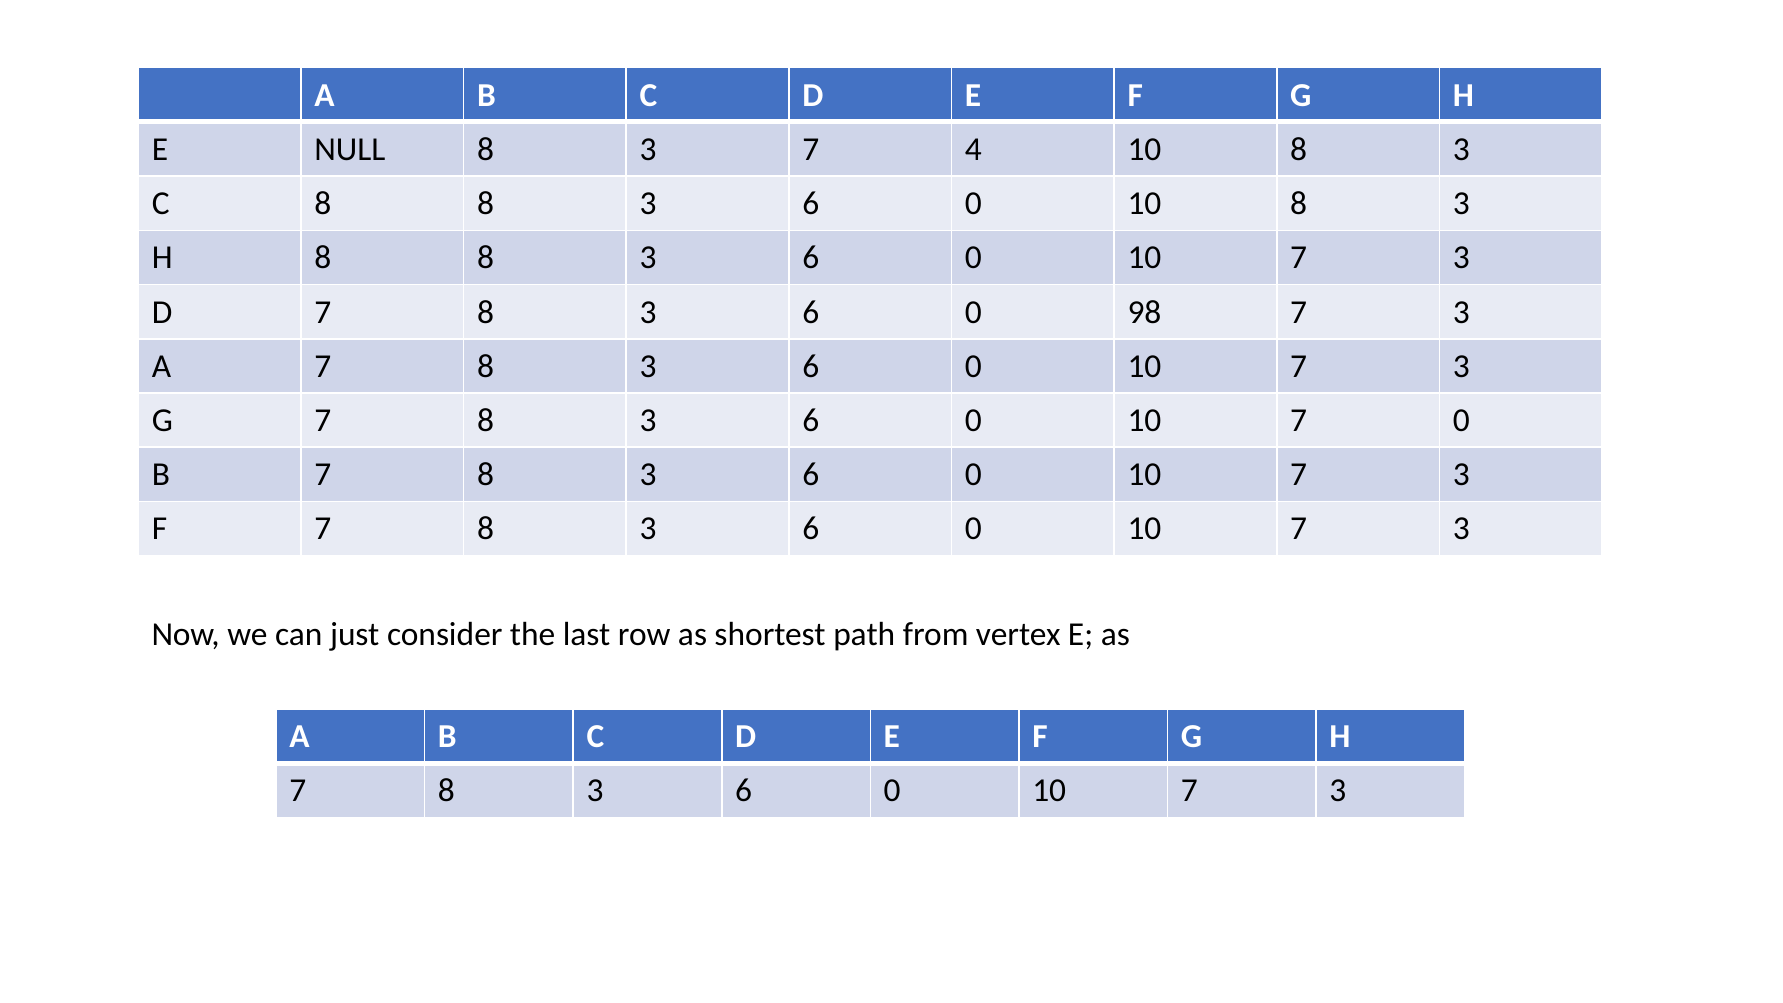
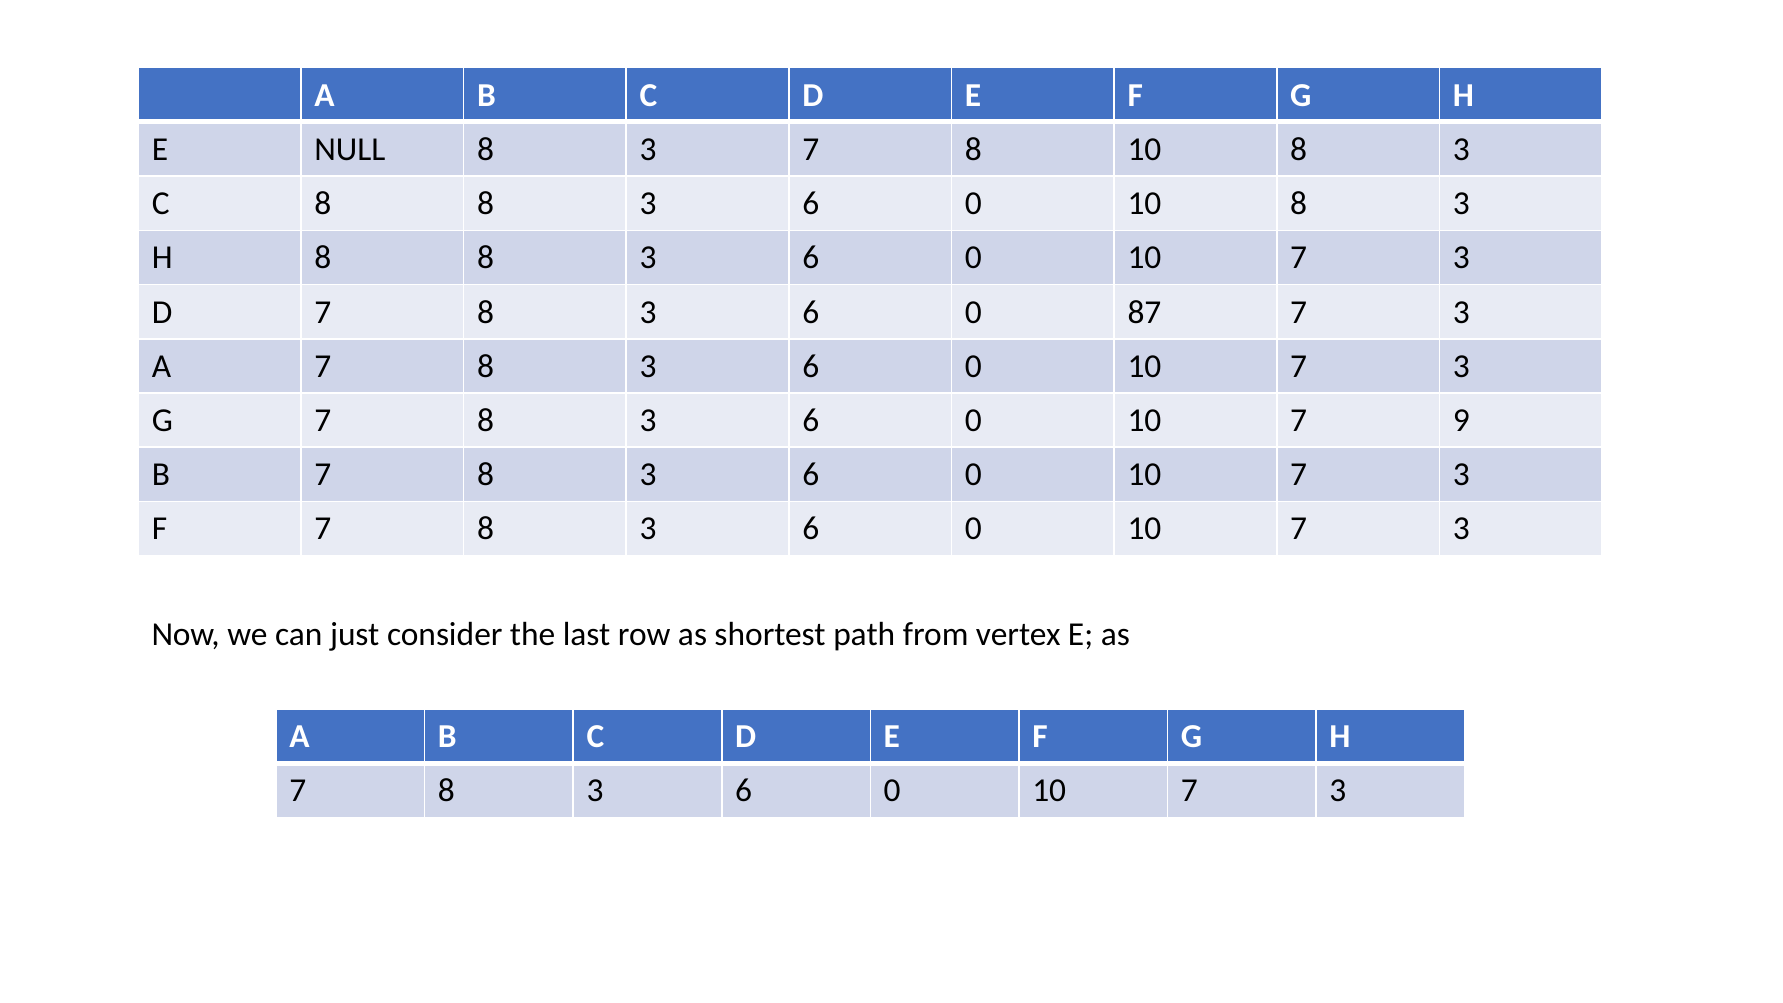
3 7 4: 4 -> 8
98: 98 -> 87
7 0: 0 -> 9
